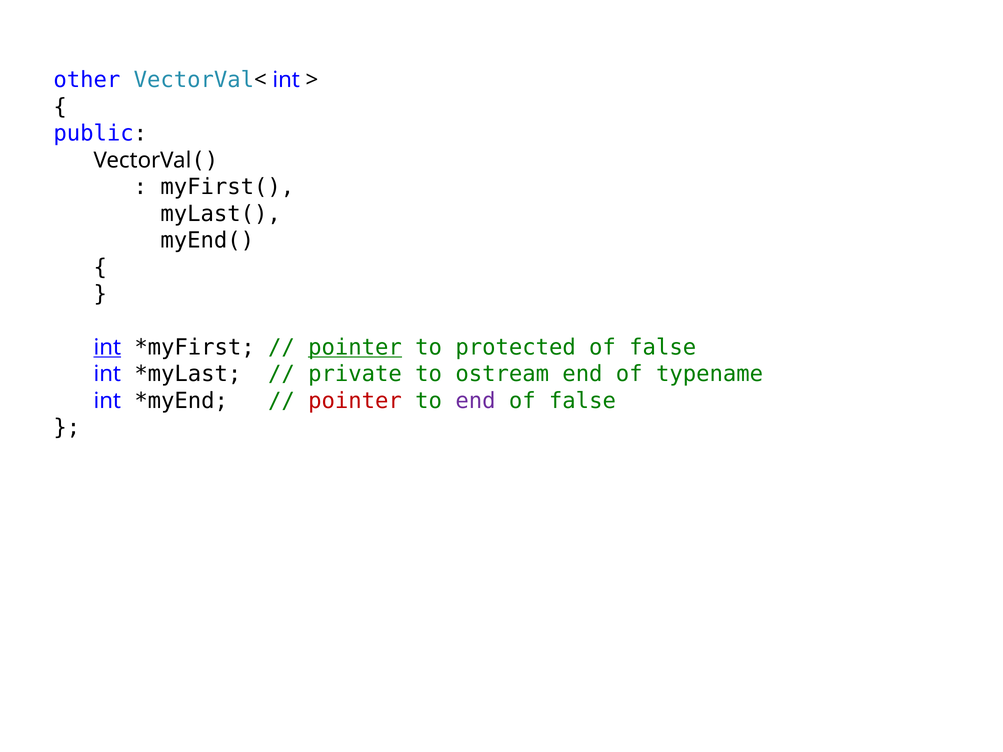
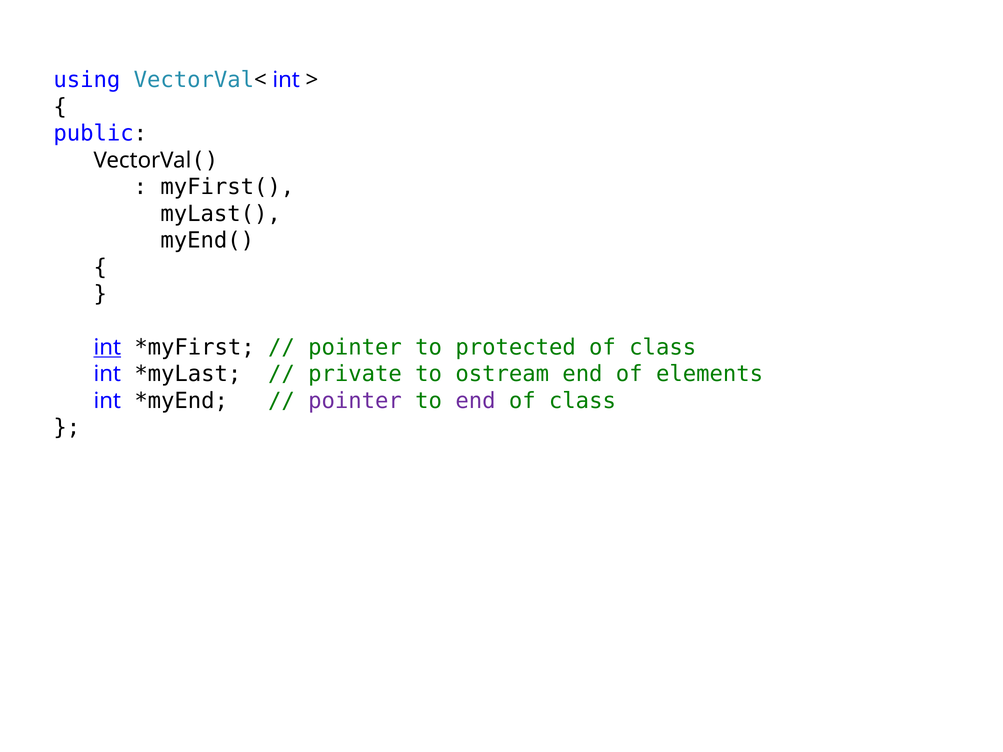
other: other -> using
pointer at (355, 347) underline: present -> none
false at (663, 347): false -> class
typename: typename -> elements
pointer at (355, 401) colour: red -> purple
false at (582, 401): false -> class
